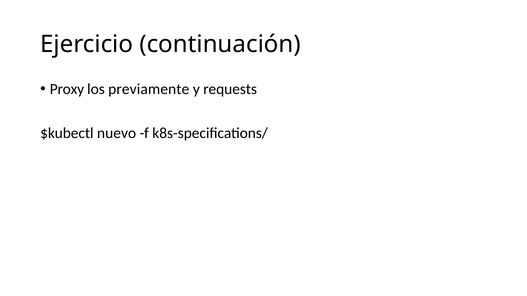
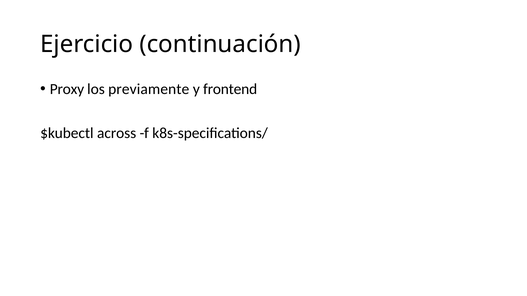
requests: requests -> frontend
nuevo: nuevo -> across
